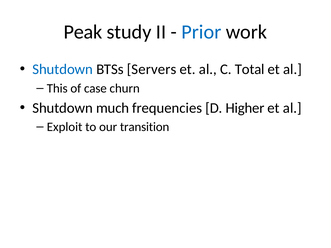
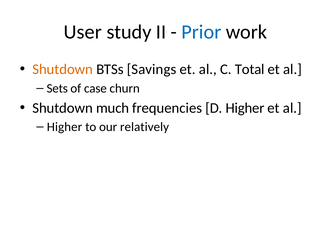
Peak: Peak -> User
Shutdown at (63, 69) colour: blue -> orange
Servers: Servers -> Savings
This: This -> Sets
Exploit at (65, 127): Exploit -> Higher
transition: transition -> relatively
